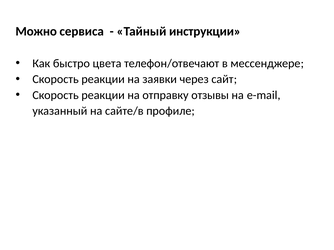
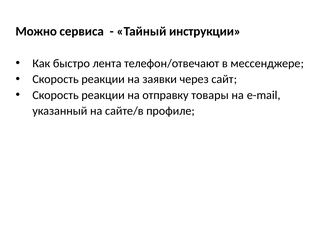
цвета: цвета -> лента
отзывы: отзывы -> товары
